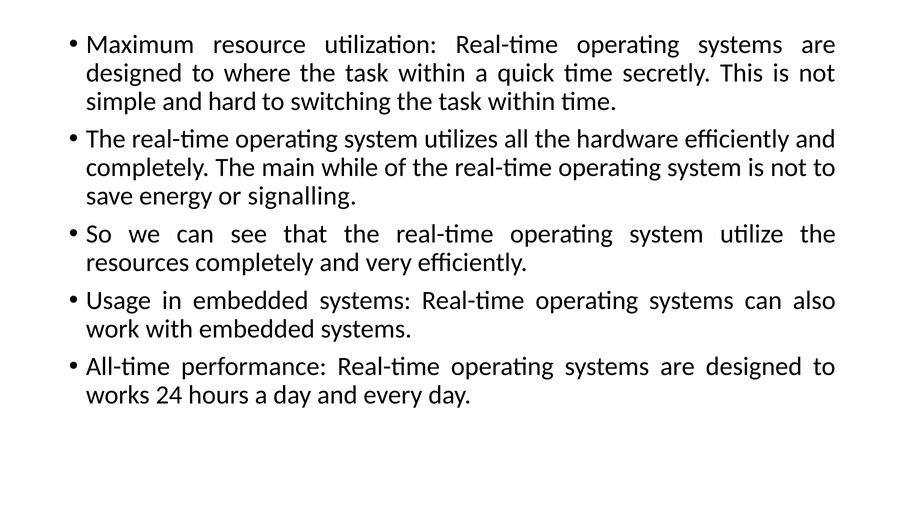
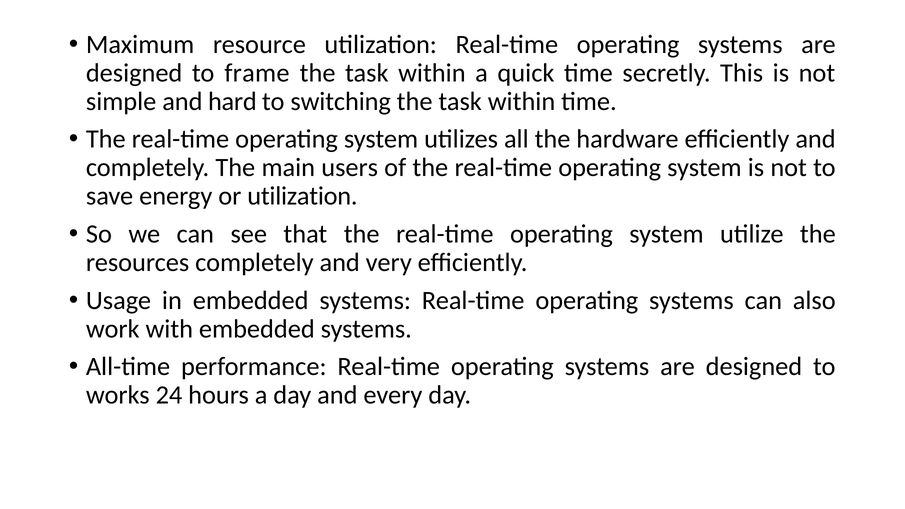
where: where -> frame
while: while -> users
or signalling: signalling -> utilization
